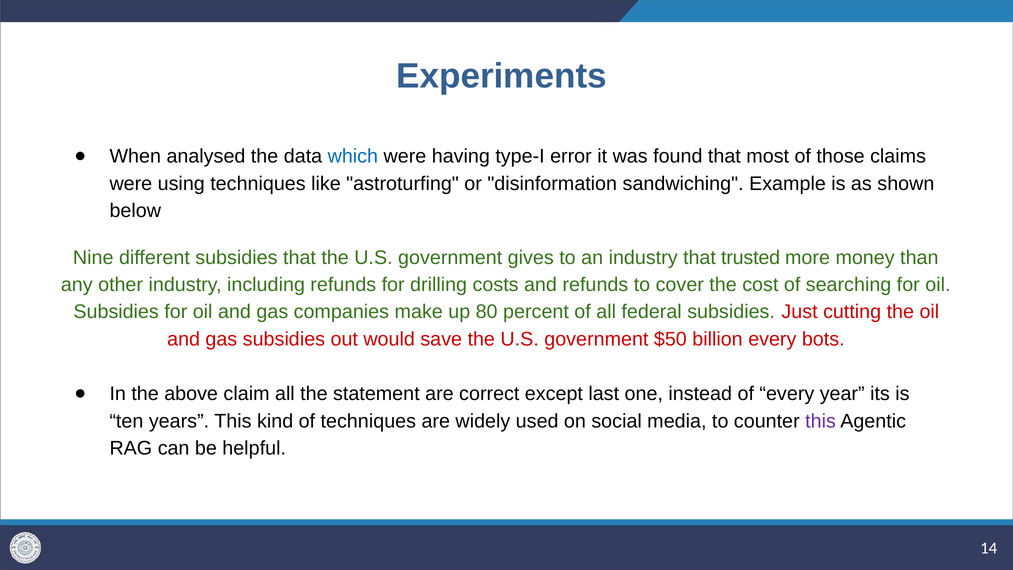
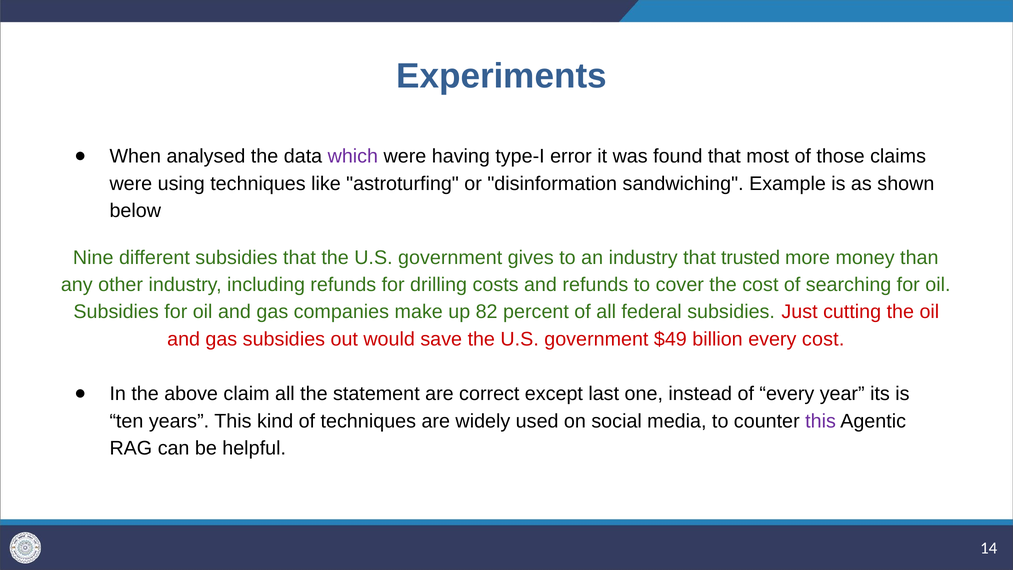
which colour: blue -> purple
80: 80 -> 82
$50: $50 -> $49
every bots: bots -> cost
